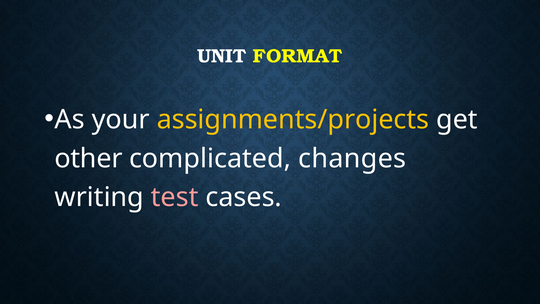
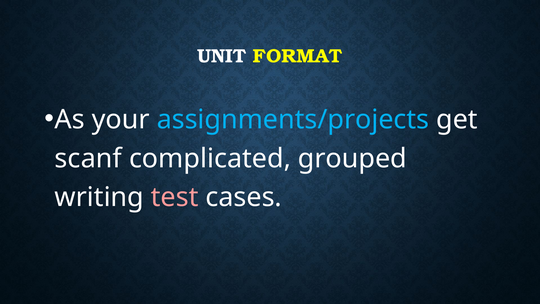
assignments/projects colour: yellow -> light blue
other: other -> scanf
changes: changes -> grouped
